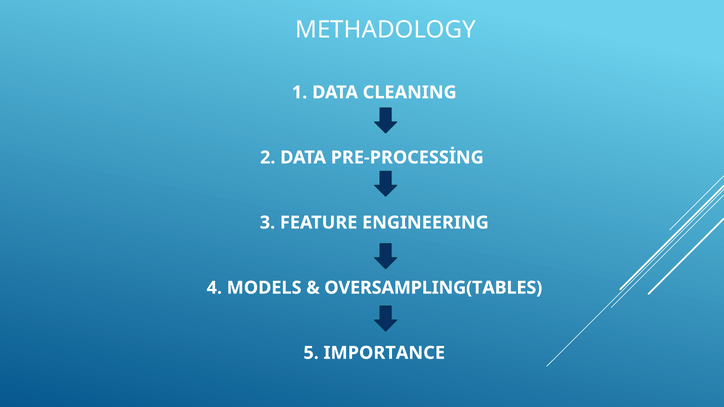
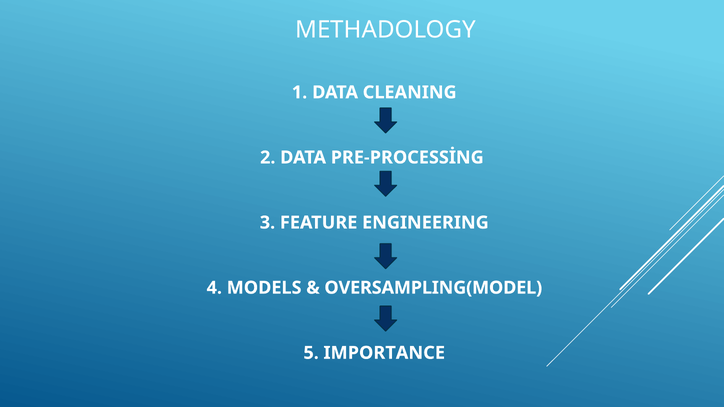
OVERSAMPLING(TABLES: OVERSAMPLING(TABLES -> OVERSAMPLING(MODEL
